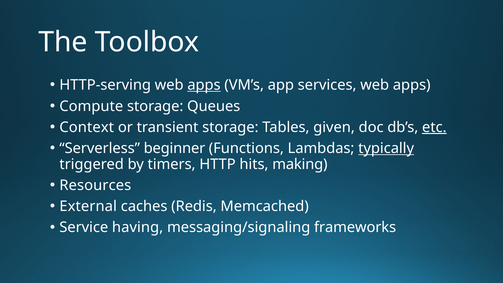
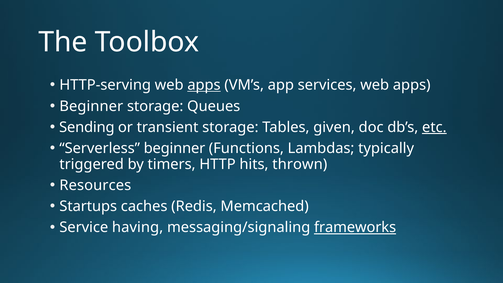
Compute at (91, 106): Compute -> Beginner
Context: Context -> Sending
typically underline: present -> none
making: making -> thrown
External: External -> Startups
frameworks underline: none -> present
